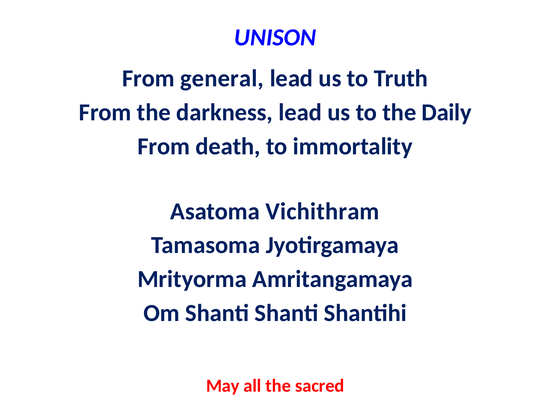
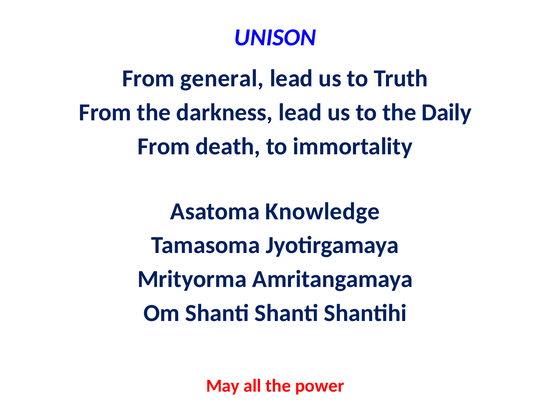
Vichithram: Vichithram -> Knowledge
sacred: sacred -> power
